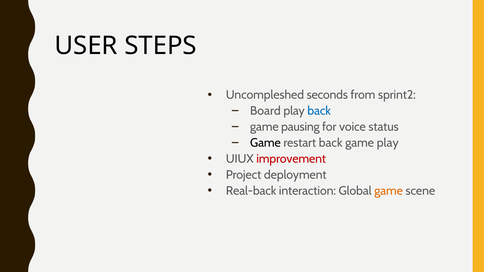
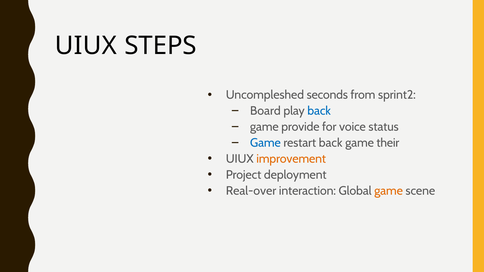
USER at (86, 46): USER -> UIUX
pausing: pausing -> provide
Game at (265, 143) colour: black -> blue
game play: play -> their
improvement colour: red -> orange
Real-back: Real-back -> Real-over
